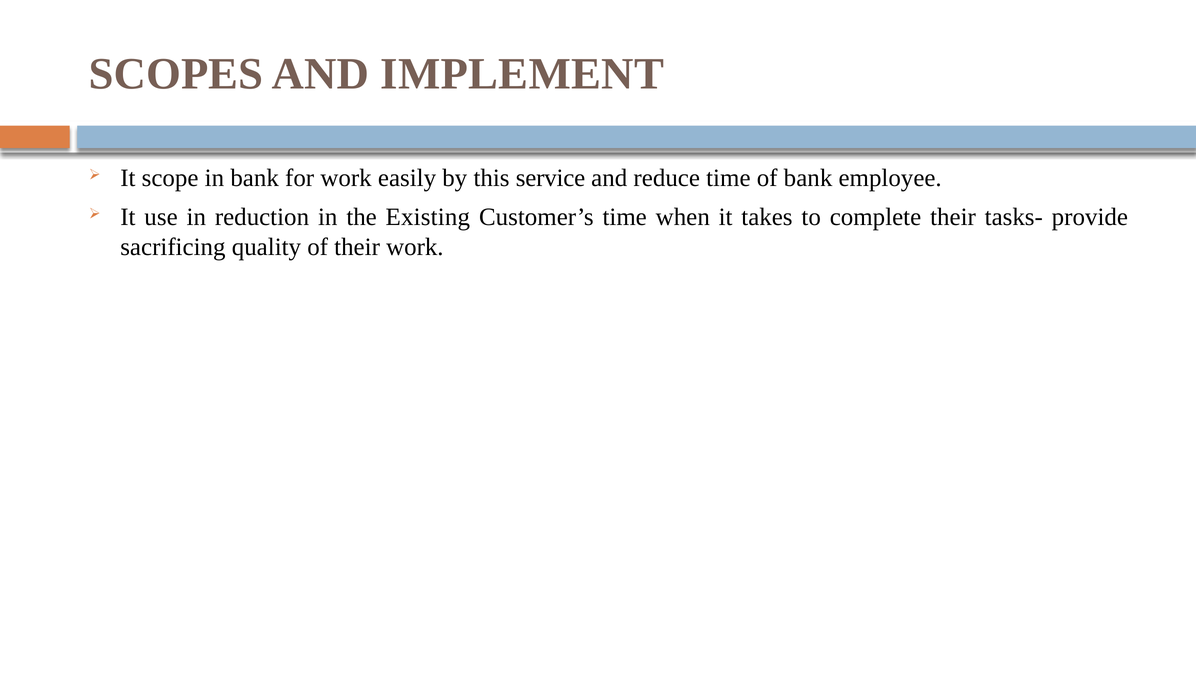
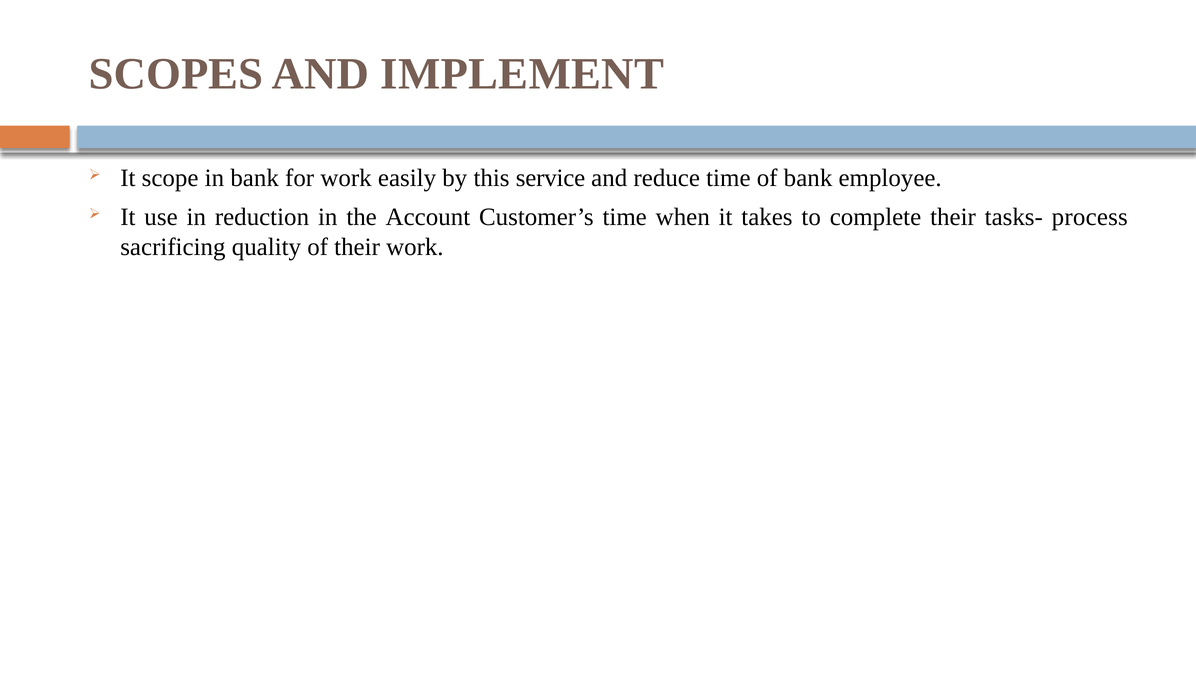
Existing: Existing -> Account
provide: provide -> process
